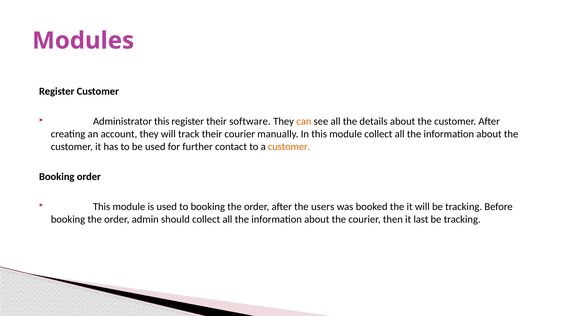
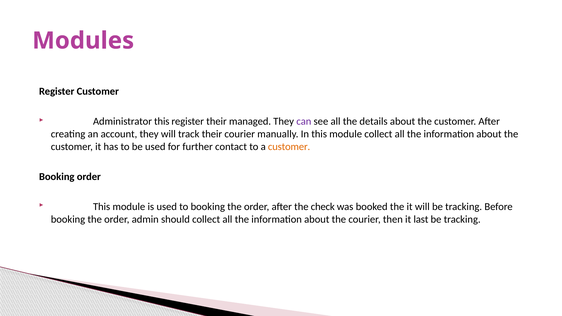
software: software -> managed
can colour: orange -> purple
users: users -> check
